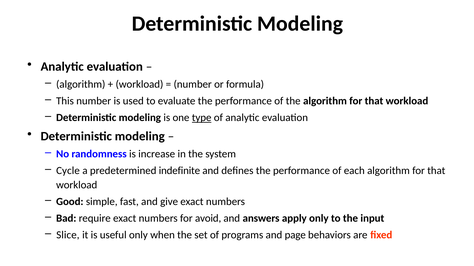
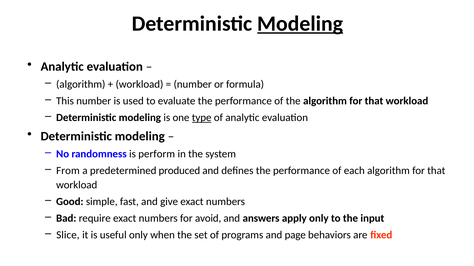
Modeling at (300, 24) underline: none -> present
increase: increase -> perform
Cycle: Cycle -> From
indefinite: indefinite -> produced
